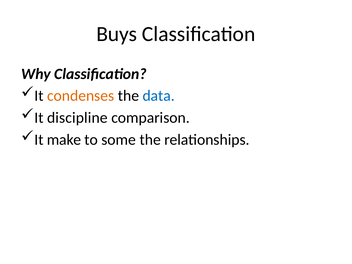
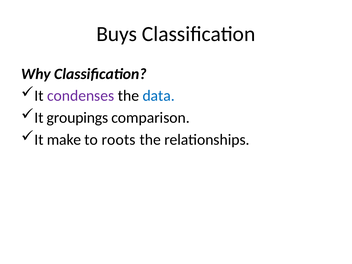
condenses colour: orange -> purple
discipline: discipline -> groupings
some: some -> roots
